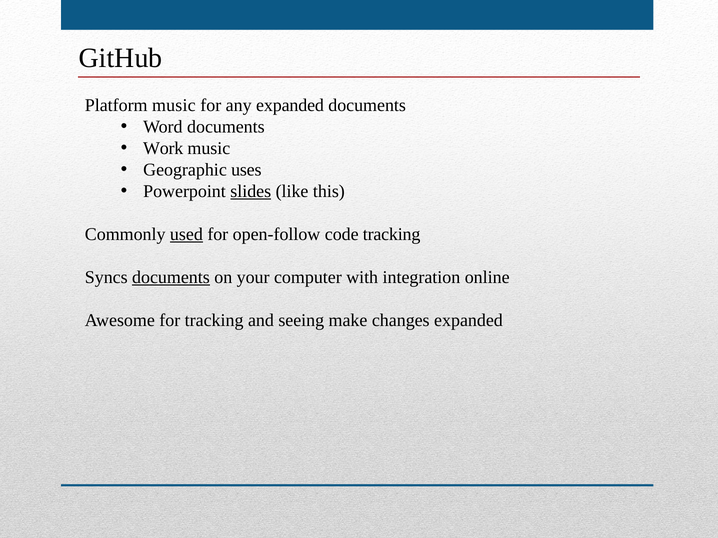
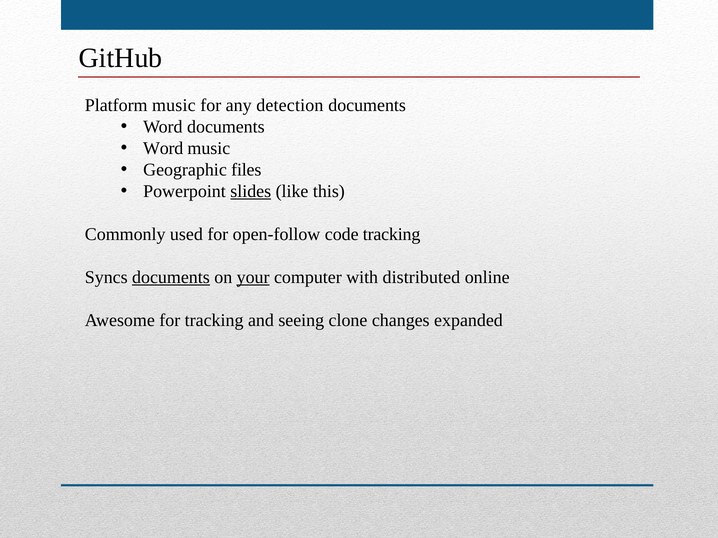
any expanded: expanded -> detection
Work at (163, 148): Work -> Word
uses: uses -> files
used underline: present -> none
your underline: none -> present
integration: integration -> distributed
make: make -> clone
